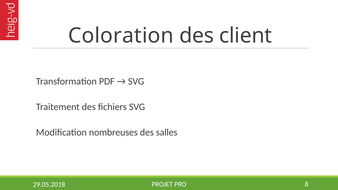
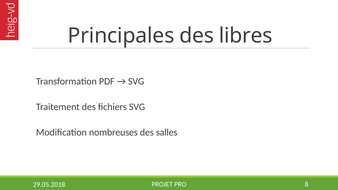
Coloration: Coloration -> Principales
client: client -> libres
